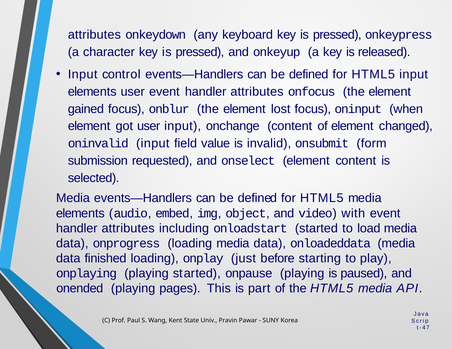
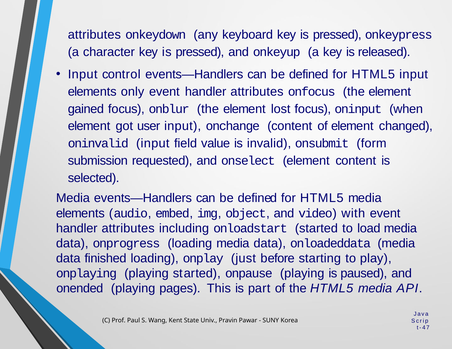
elements user: user -> only
